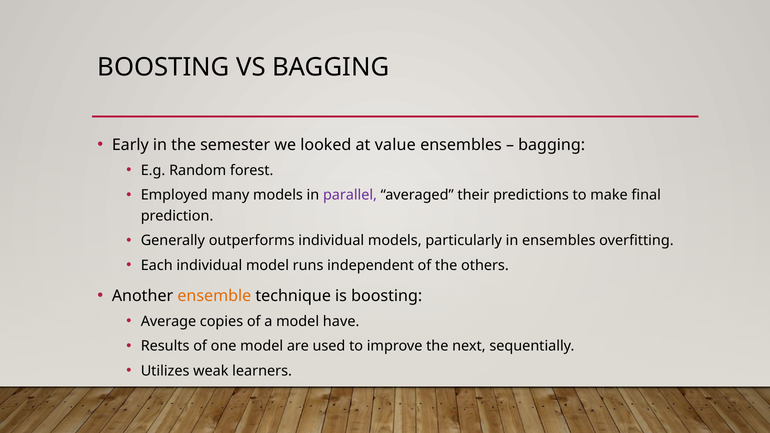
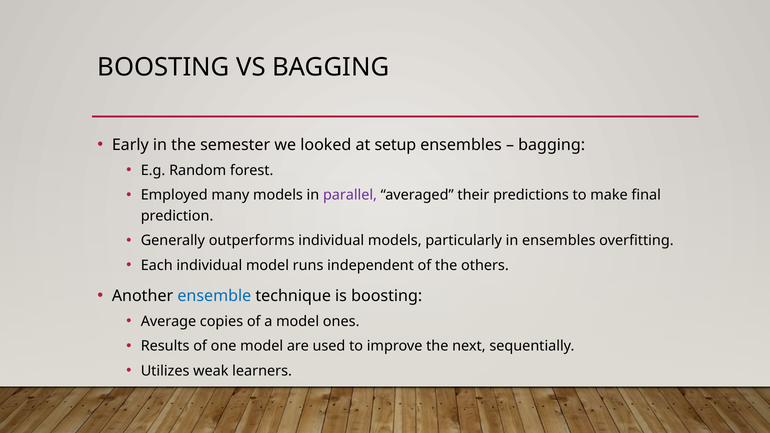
value: value -> setup
ensemble colour: orange -> blue
have: have -> ones
